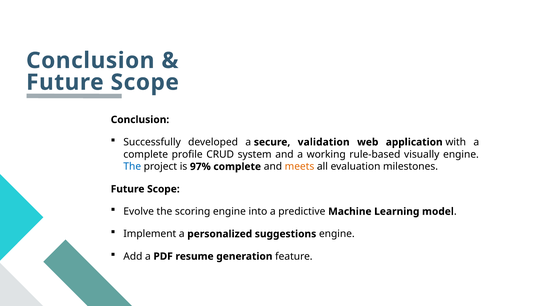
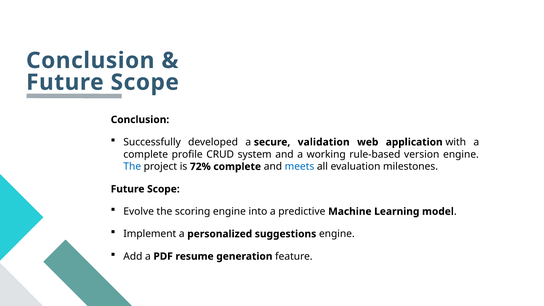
visually: visually -> version
97%: 97% -> 72%
meets colour: orange -> blue
